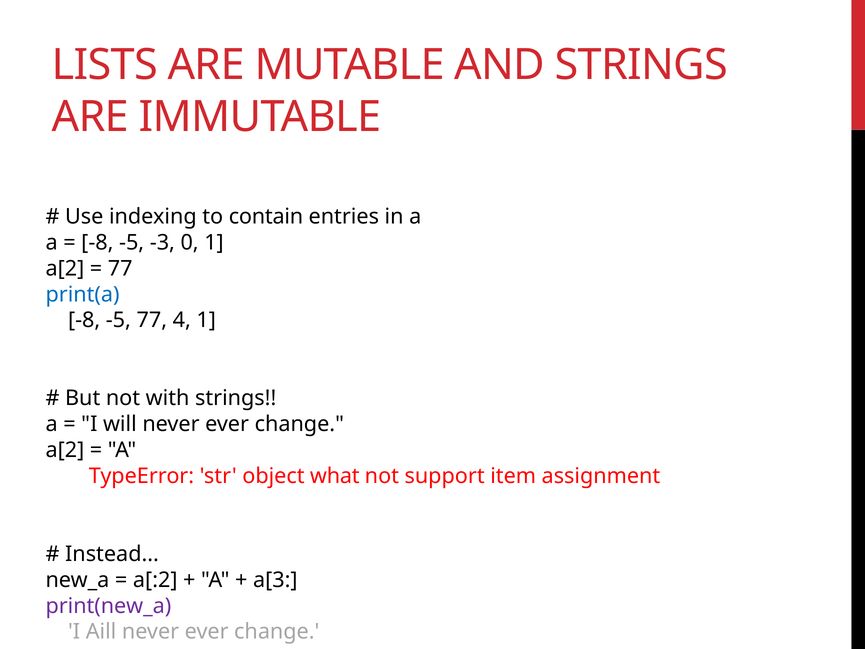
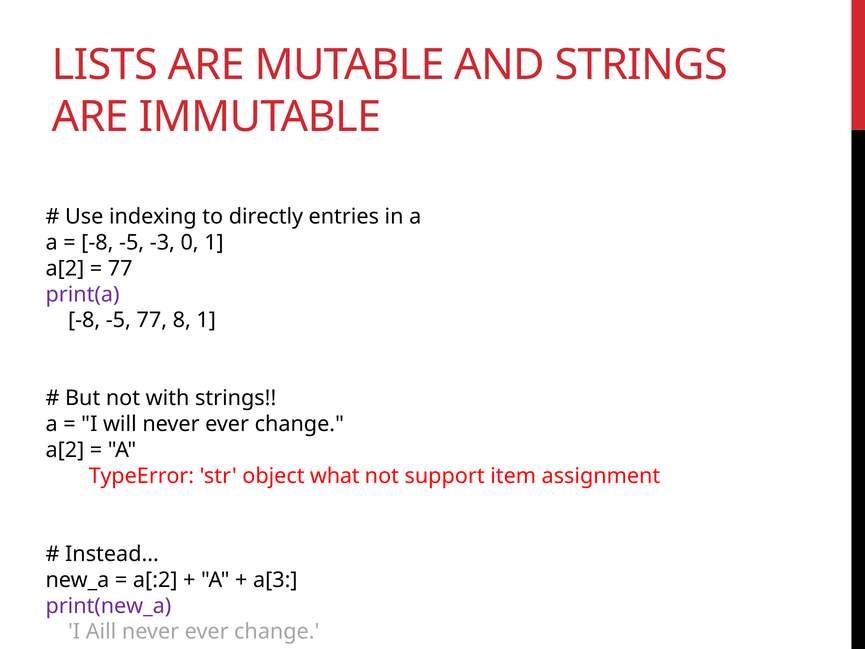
contain: contain -> directly
print(a colour: blue -> purple
4: 4 -> 8
